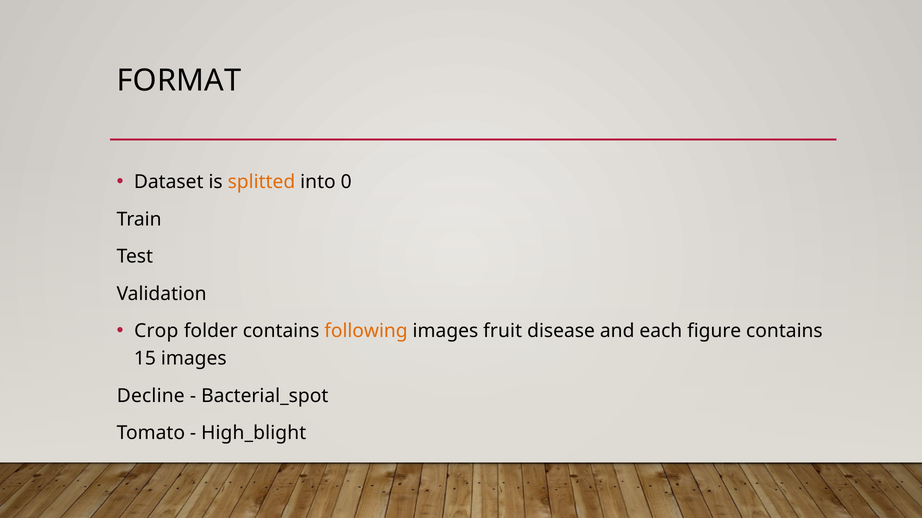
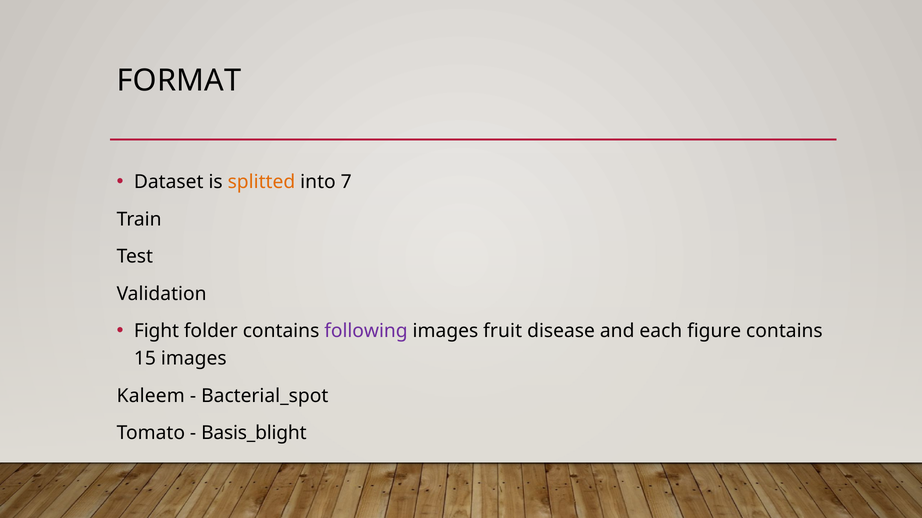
0: 0 -> 7
Crop: Crop -> Fight
following colour: orange -> purple
Decline: Decline -> Kaleem
High_blight: High_blight -> Basis_blight
